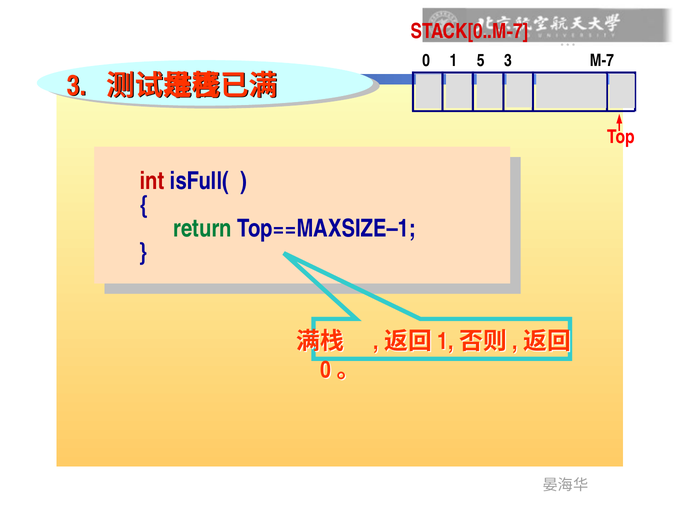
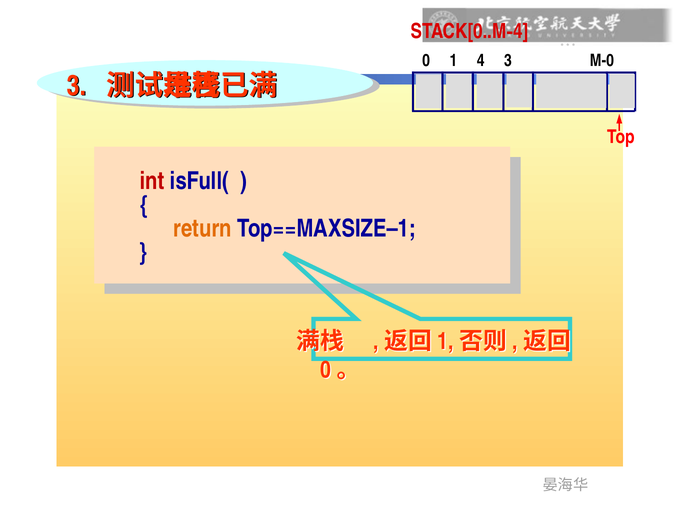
7 at (521, 32): 7 -> 4
1 5: 5 -> 4
M-7: M-7 -> M-0
return colour: green -> orange
